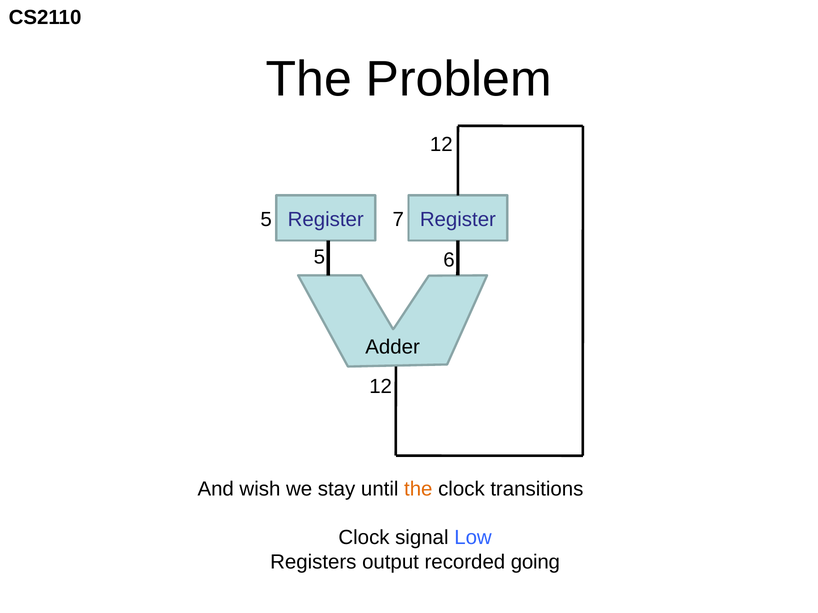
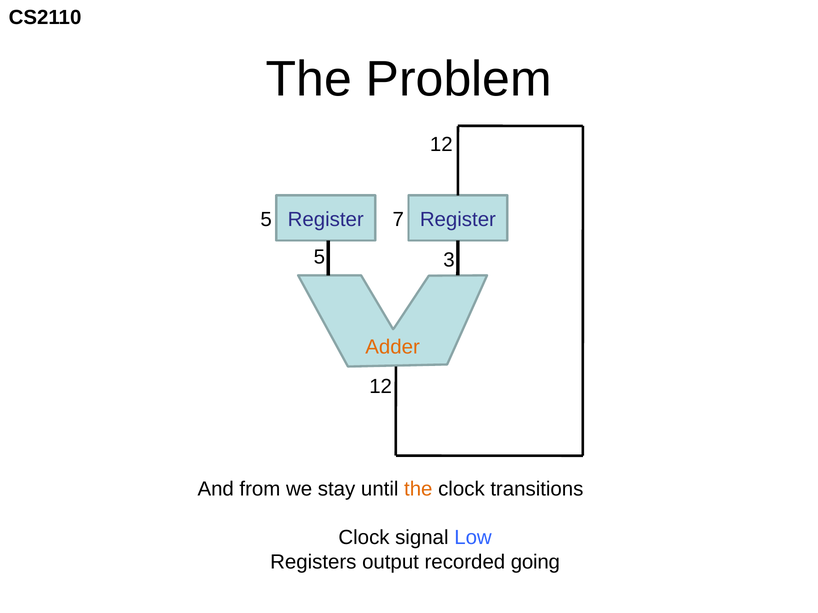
6: 6 -> 3
Adder colour: black -> orange
wish: wish -> from
